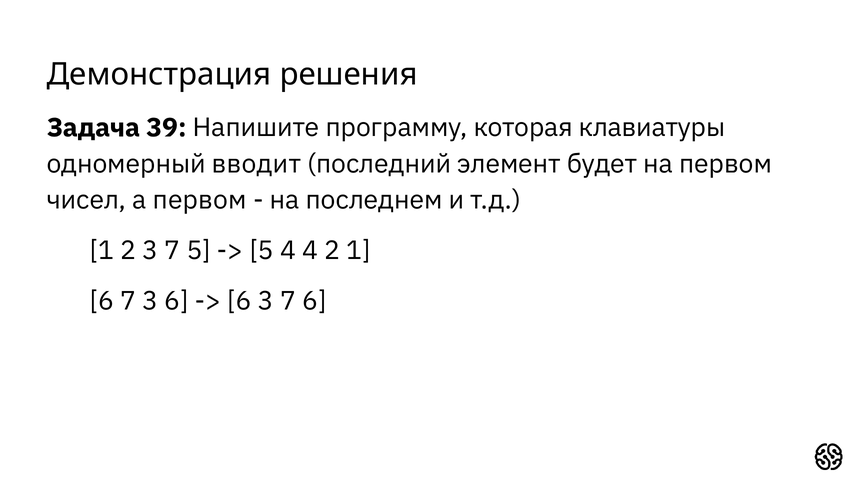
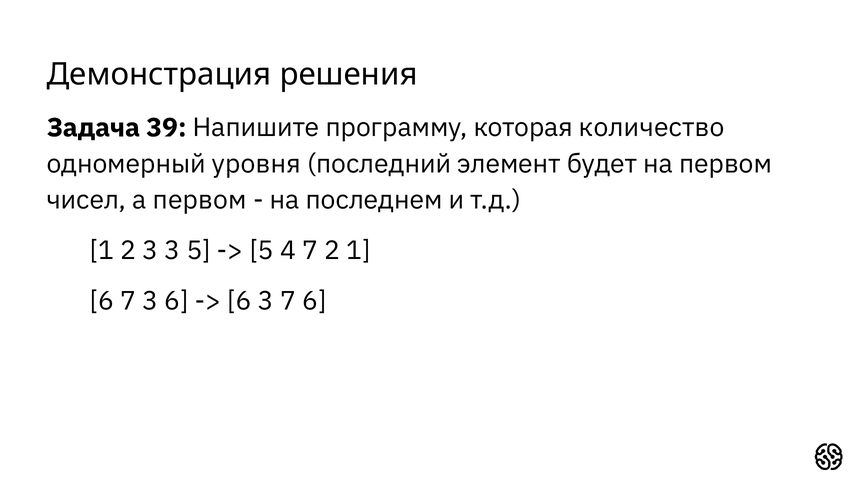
клавиатуры: клавиатуры -> количество
вводит: вводит -> уровня
2 3 7: 7 -> 3
4 4: 4 -> 7
